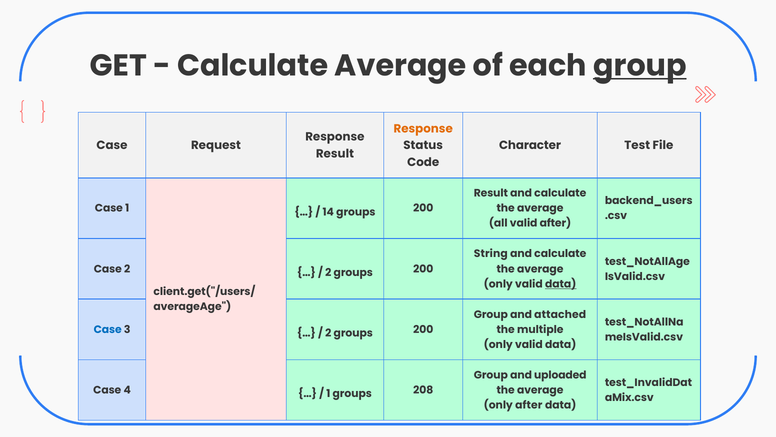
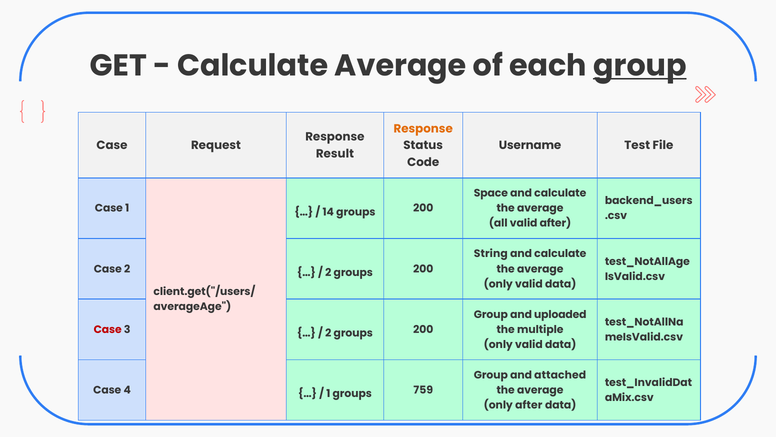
Character: Character -> Username
Result at (491, 193): Result -> Space
data at (561, 284) underline: present -> none
attached: attached -> uploaded
Case at (108, 329) colour: blue -> red
uploaded: uploaded -> attached
208: 208 -> 759
